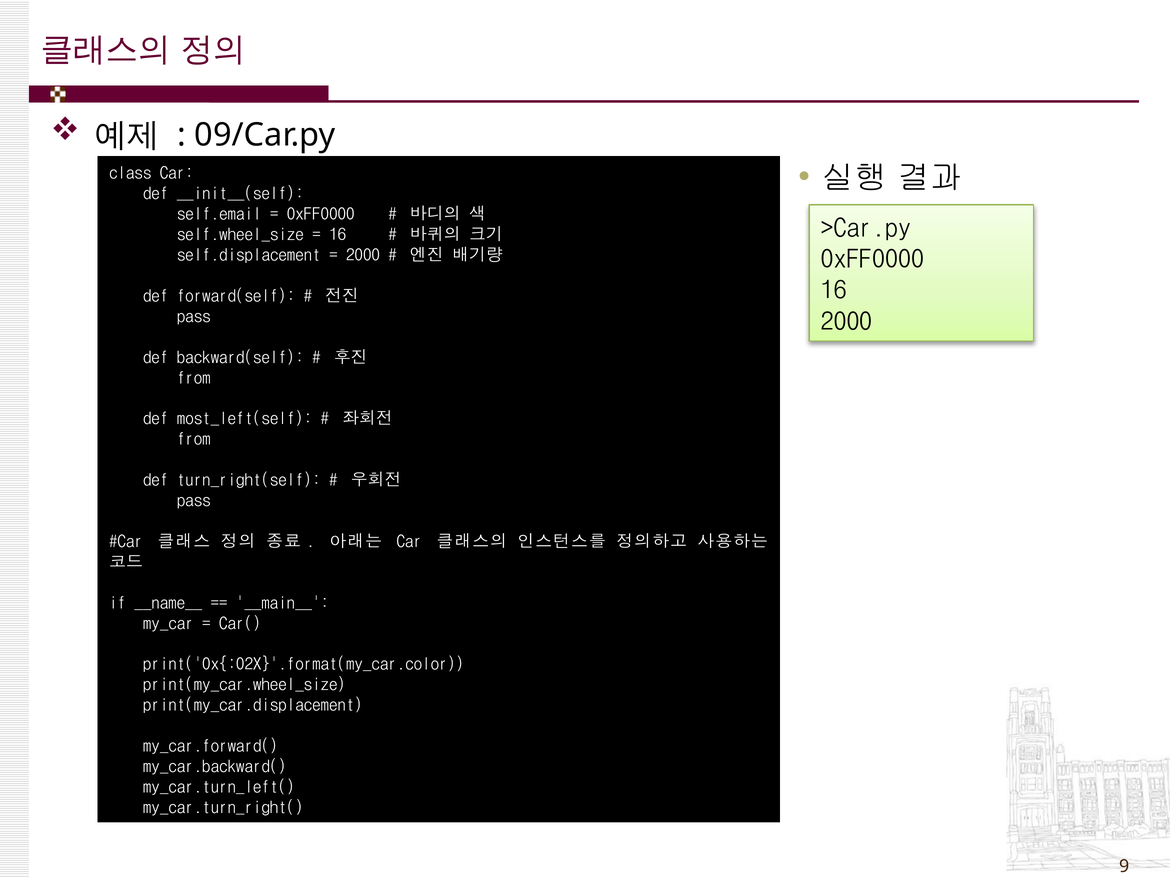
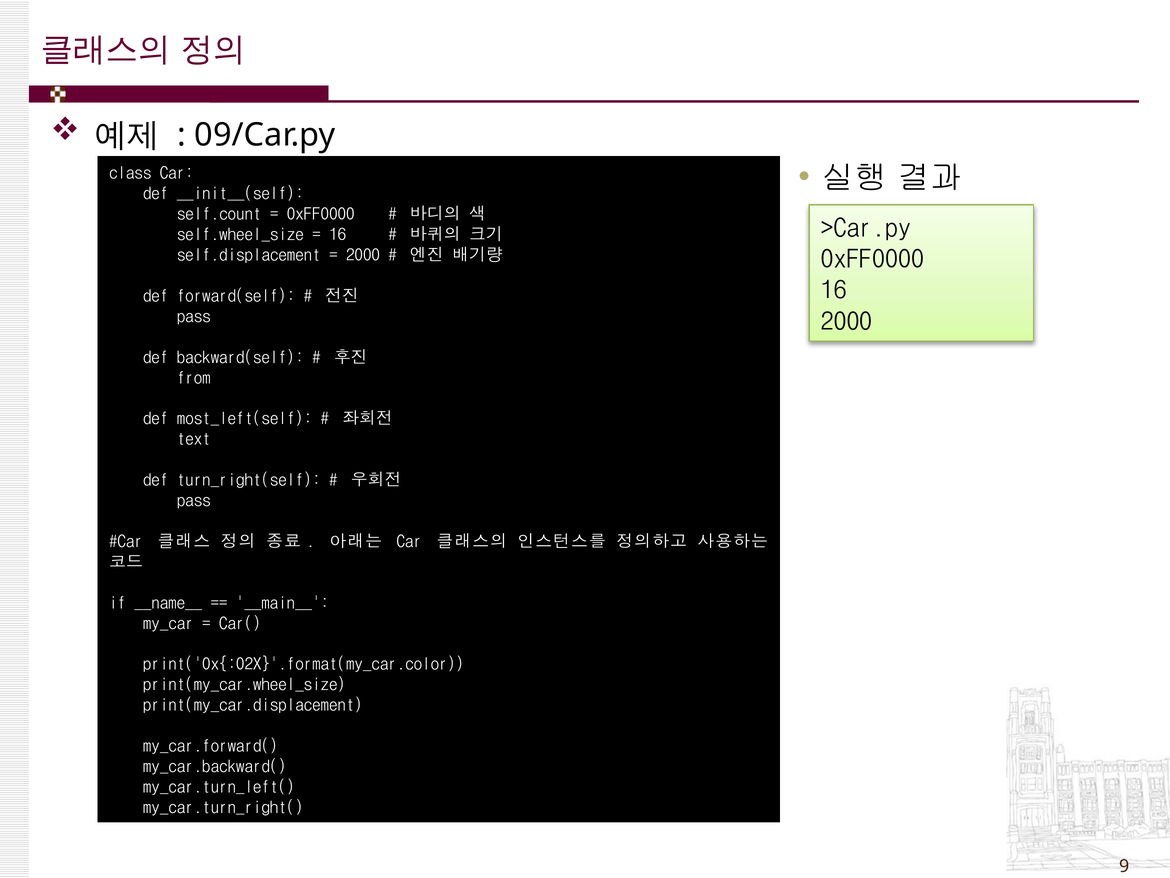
self.email: self.email -> self.count
from at (194, 439): from -> text
